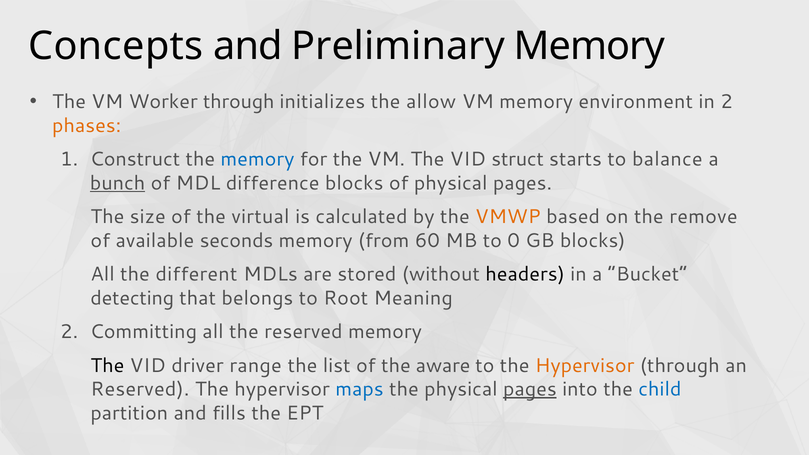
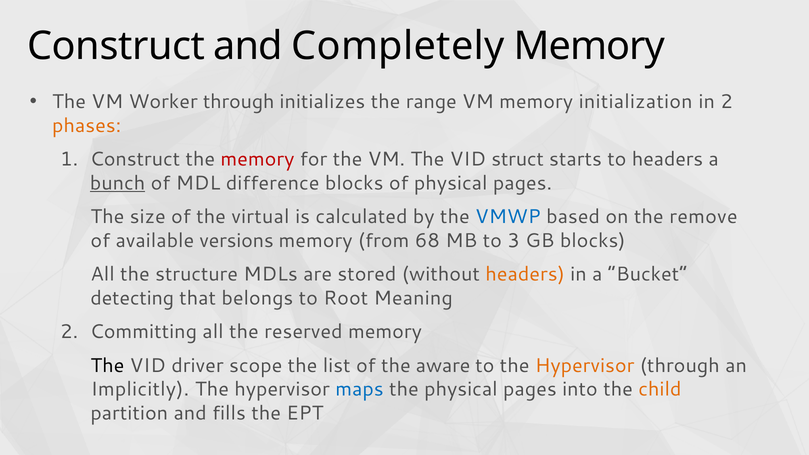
Concepts at (116, 46): Concepts -> Construct
Preliminary: Preliminary -> Completely
allow: allow -> range
environment: environment -> initialization
memory at (257, 159) colour: blue -> red
to balance: balance -> headers
VMWP colour: orange -> blue
seconds: seconds -> versions
60: 60 -> 68
0: 0 -> 3
different: different -> structure
headers at (525, 274) colour: black -> orange
range: range -> scope
Reserved at (140, 389): Reserved -> Implicitly
pages at (530, 389) underline: present -> none
child colour: blue -> orange
